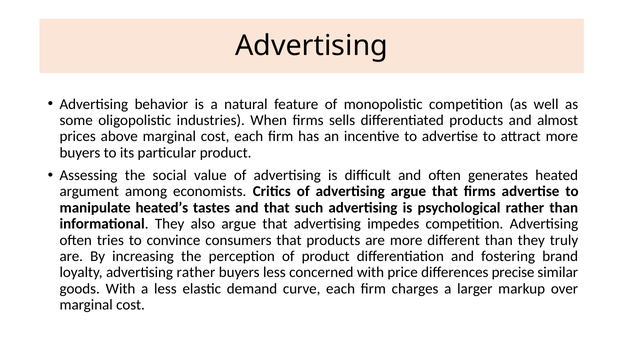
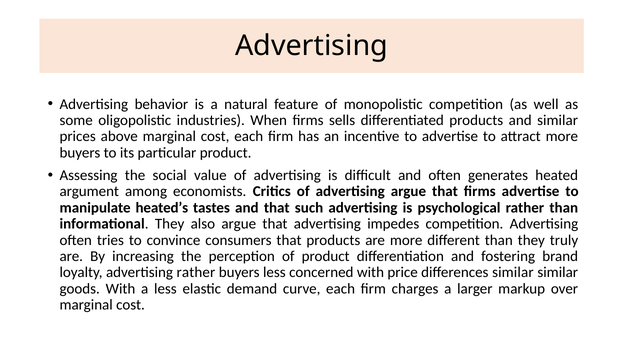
and almost: almost -> similar
differences precise: precise -> similar
